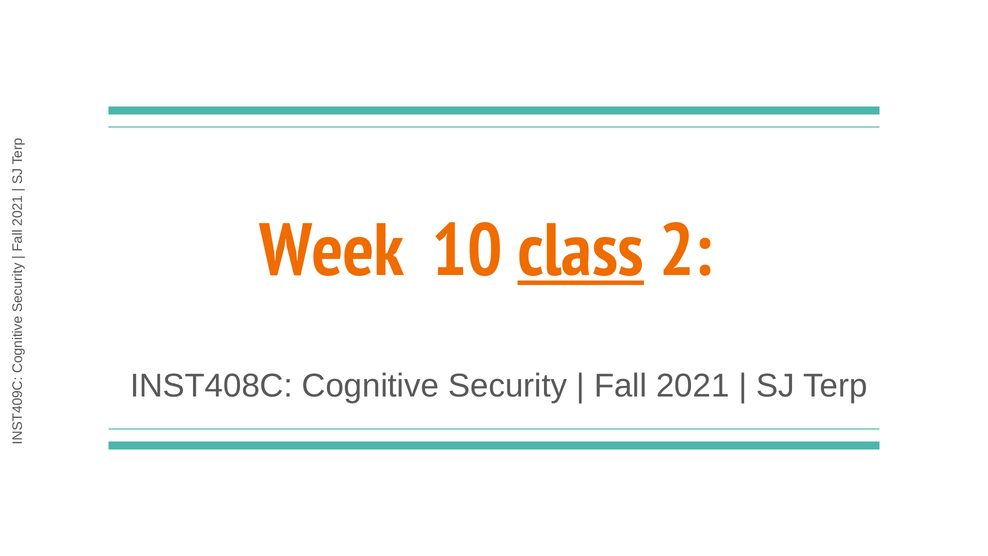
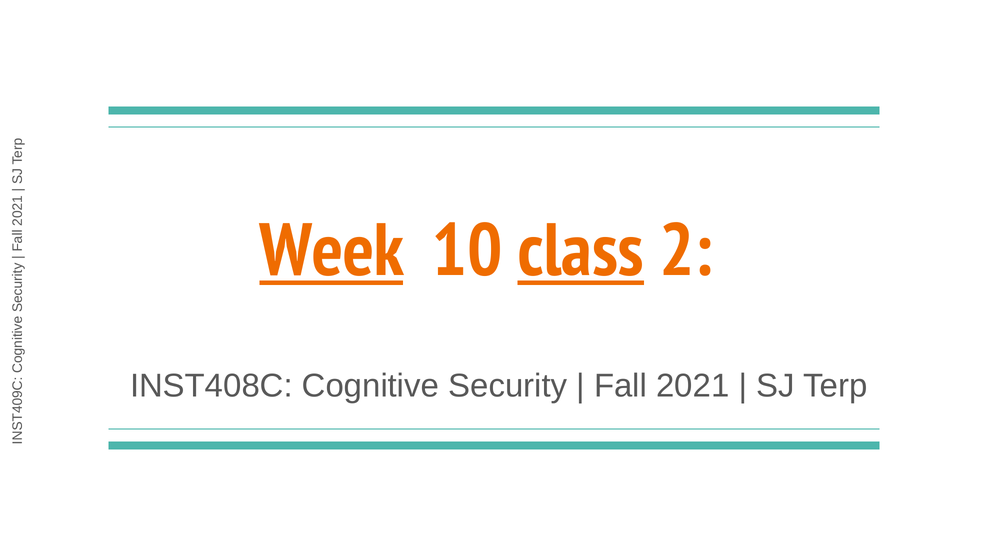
Week underline: none -> present
